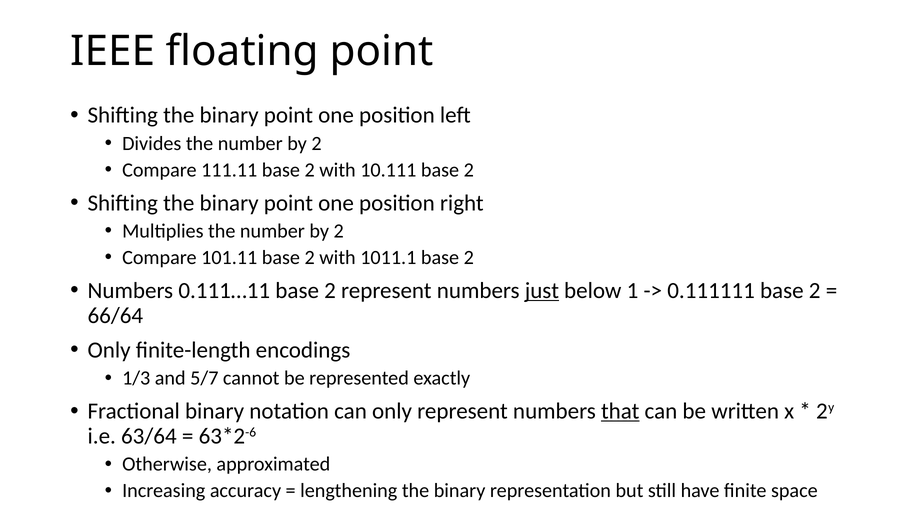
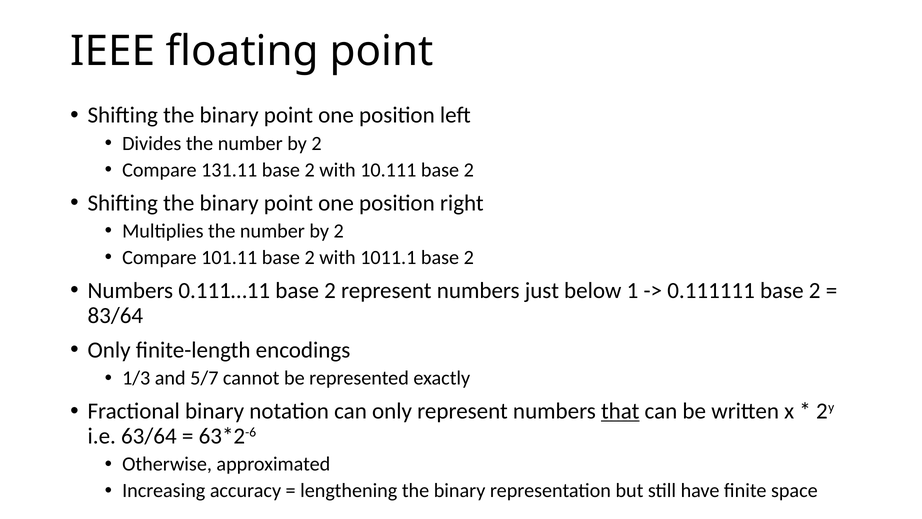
111.11: 111.11 -> 131.11
just underline: present -> none
66/64: 66/64 -> 83/64
